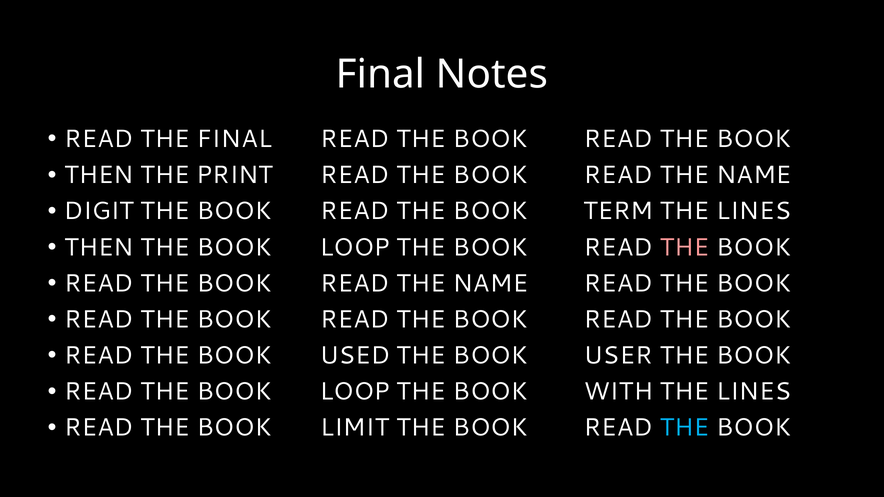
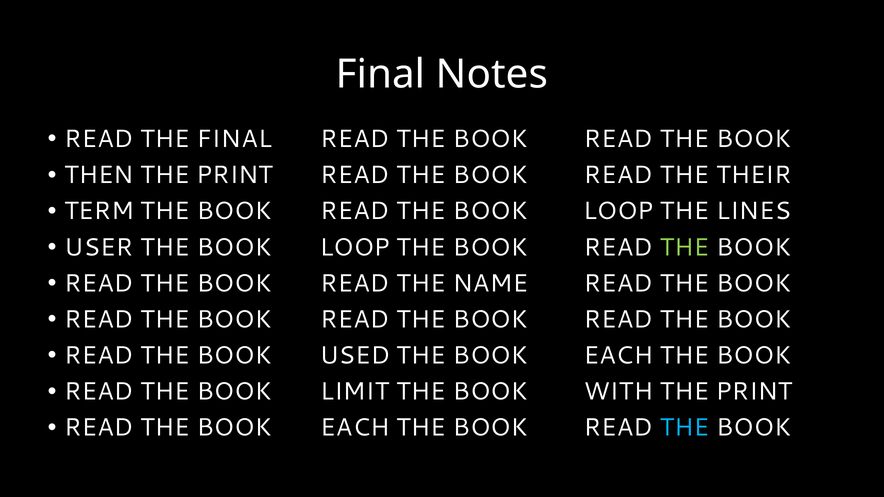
NAME at (754, 175): NAME -> THEIR
DIGIT: DIGIT -> TERM
READ THE BOOK TERM: TERM -> LOOP
THEN at (99, 247): THEN -> USER
THE at (685, 247) colour: pink -> light green
USER at (618, 356): USER -> EACH
READ THE BOOK LOOP: LOOP -> LIMIT
LINES at (754, 392): LINES -> PRINT
READ THE BOOK LIMIT: LIMIT -> EACH
